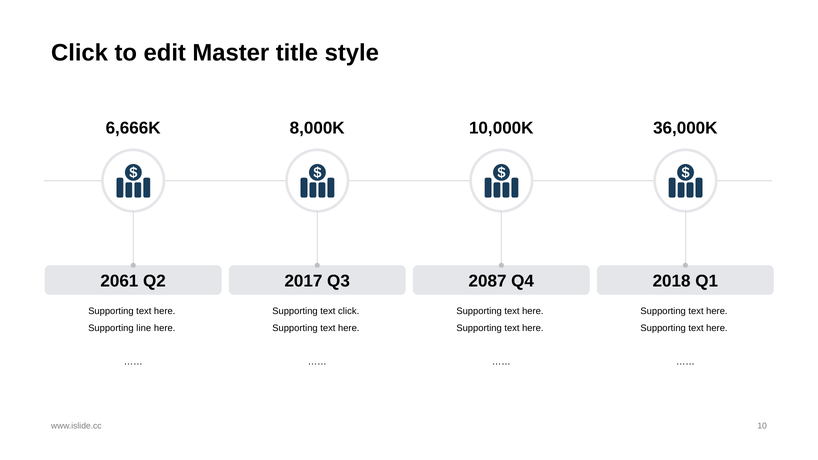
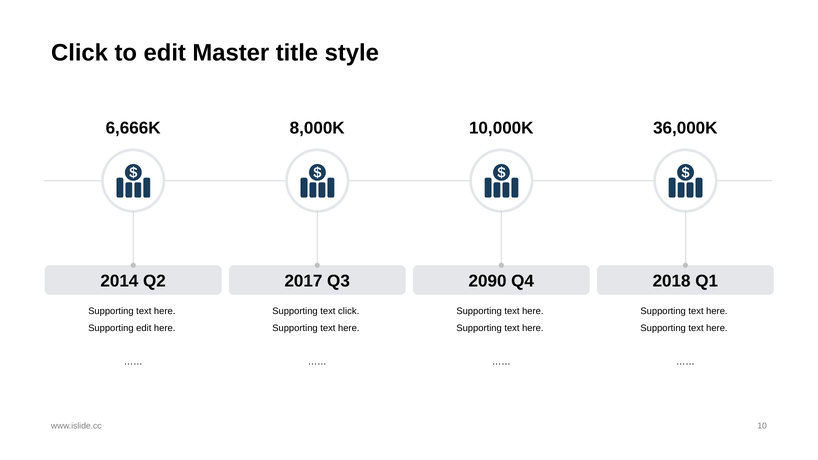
2061: 2061 -> 2014
2087: 2087 -> 2090
Supporting line: line -> edit
